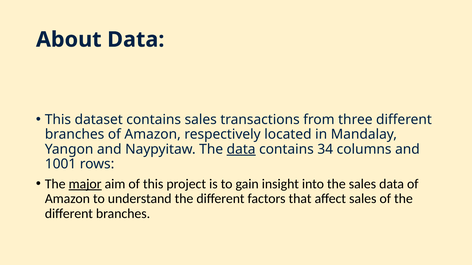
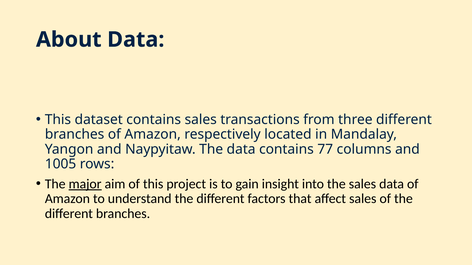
data at (241, 150) underline: present -> none
34: 34 -> 77
1001: 1001 -> 1005
